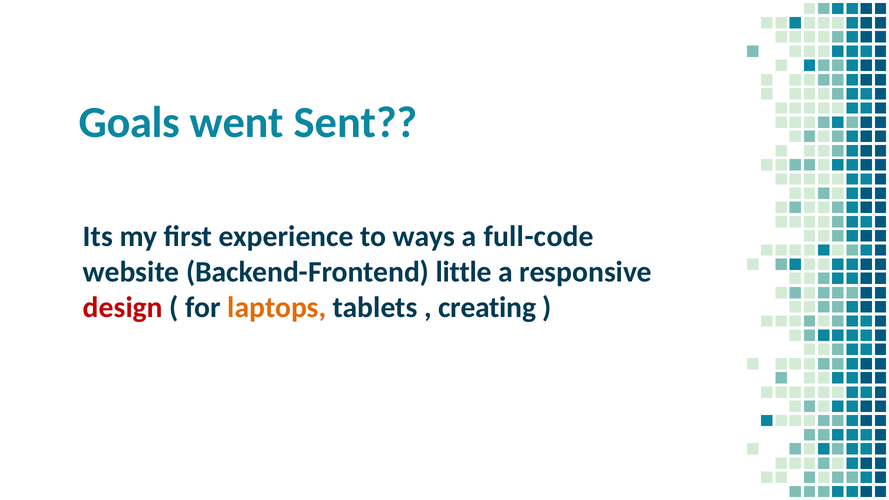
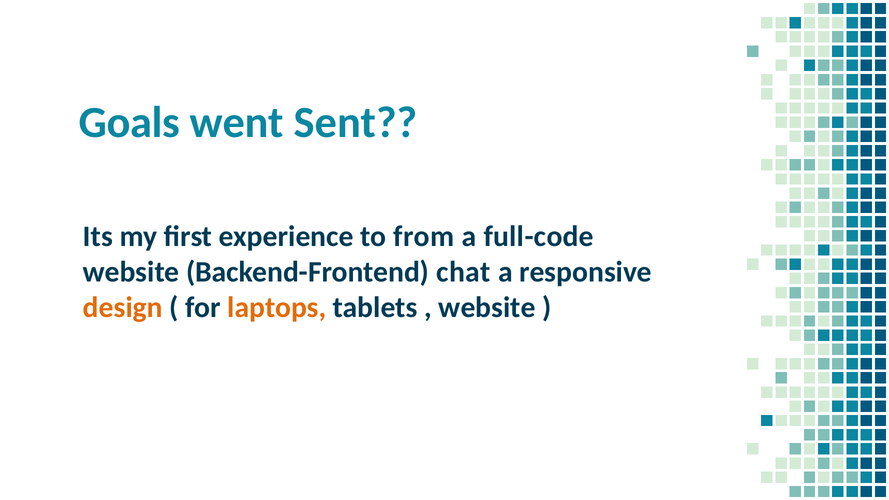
ways: ways -> from
little: little -> chat
design colour: red -> orange
creating at (487, 307): creating -> website
